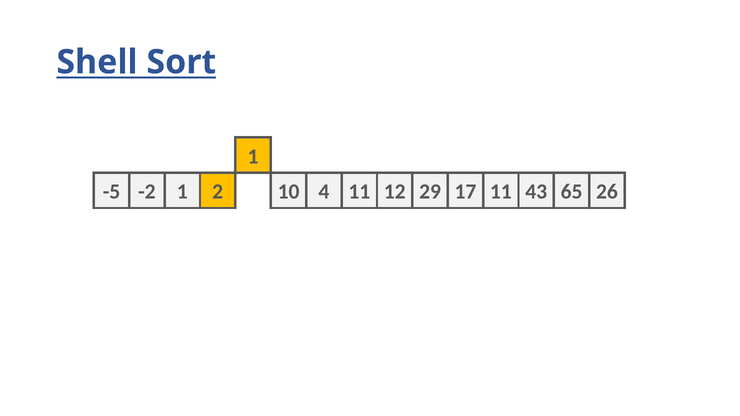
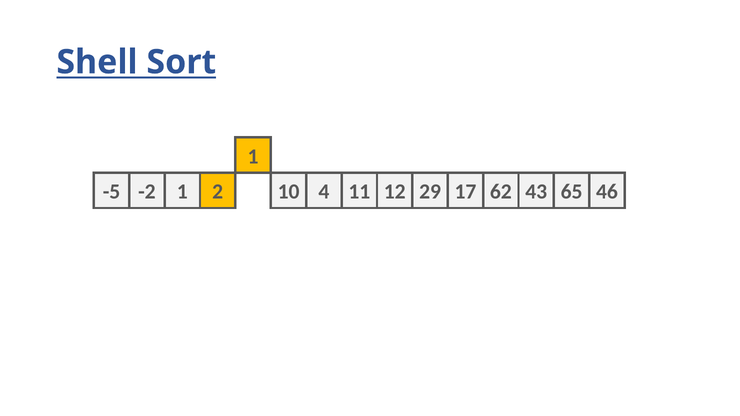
17 11: 11 -> 62
26: 26 -> 46
